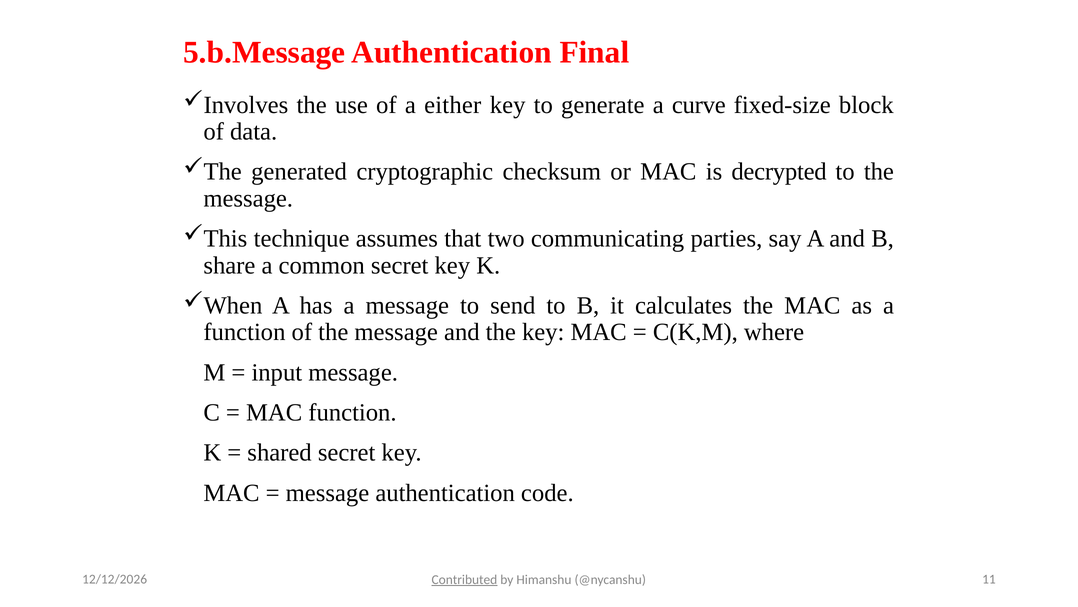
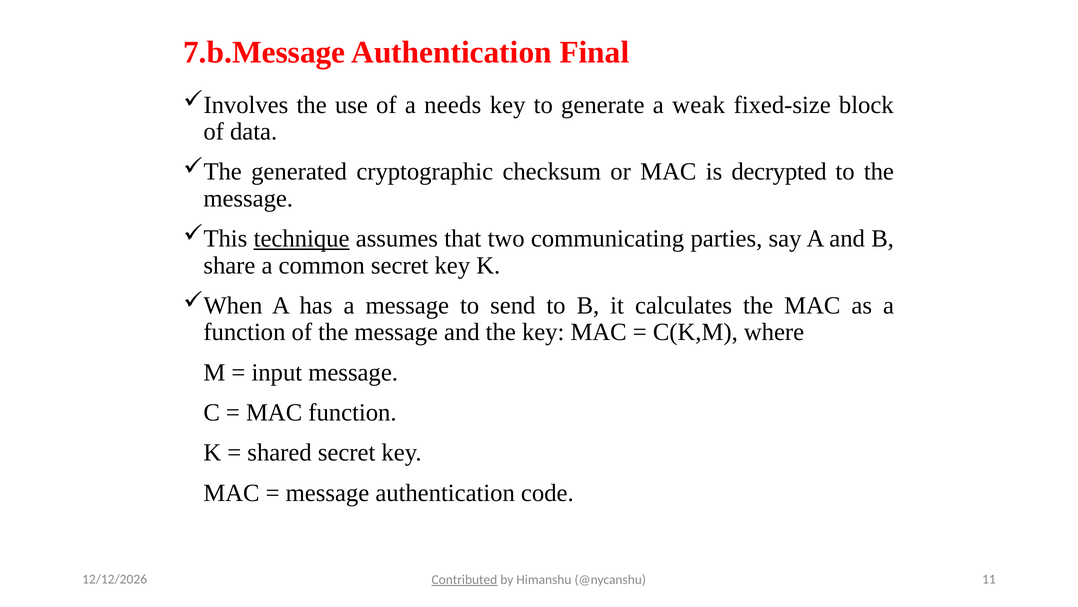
5.b.Message: 5.b.Message -> 7.b.Message
either: either -> needs
curve: curve -> weak
technique underline: none -> present
